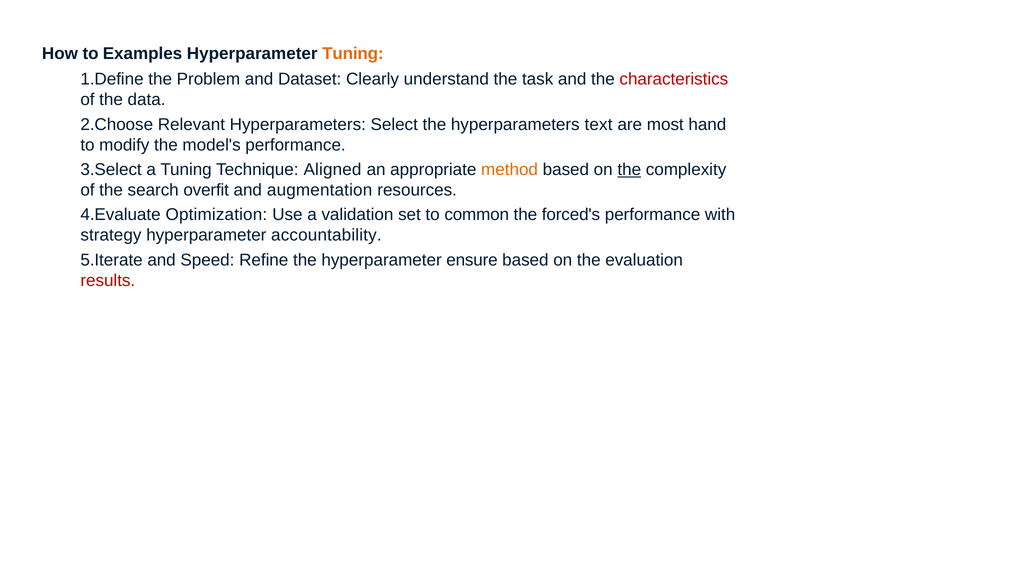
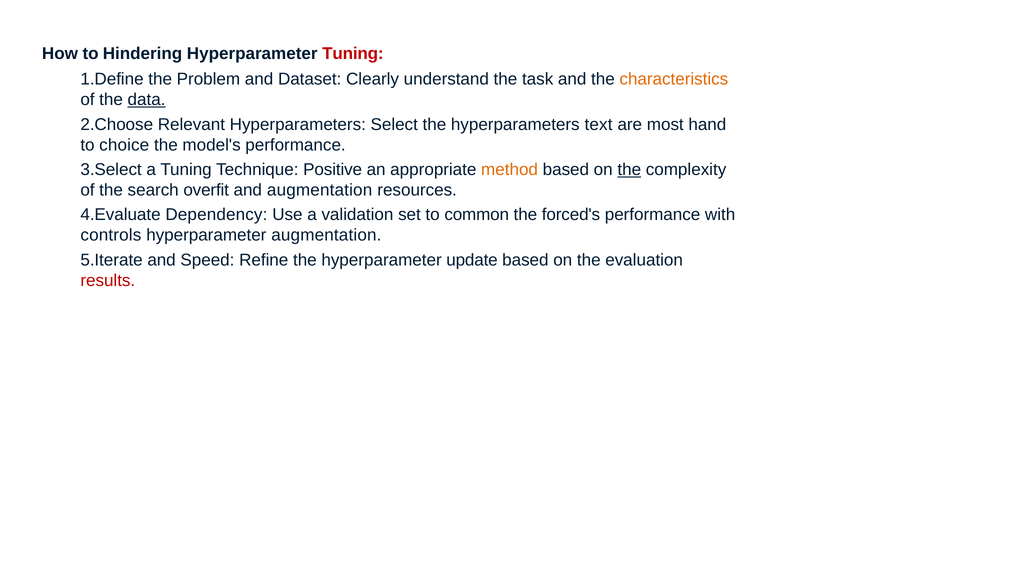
Examples: Examples -> Hindering
Tuning at (353, 54) colour: orange -> red
characteristics colour: red -> orange
data underline: none -> present
modify: modify -> choice
Aligned: Aligned -> Positive
Optimization: Optimization -> Dependency
strategy: strategy -> controls
hyperparameter accountability: accountability -> augmentation
ensure: ensure -> update
